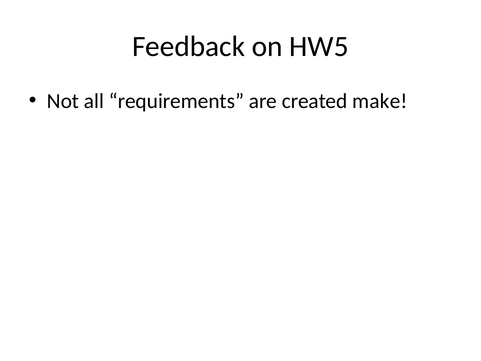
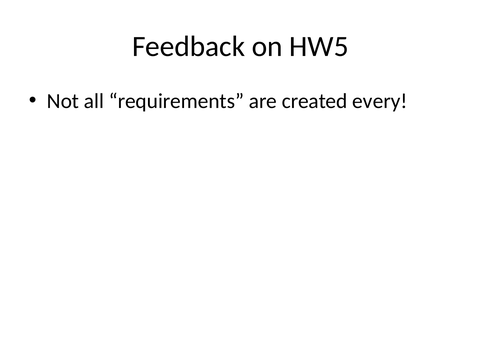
make: make -> every
